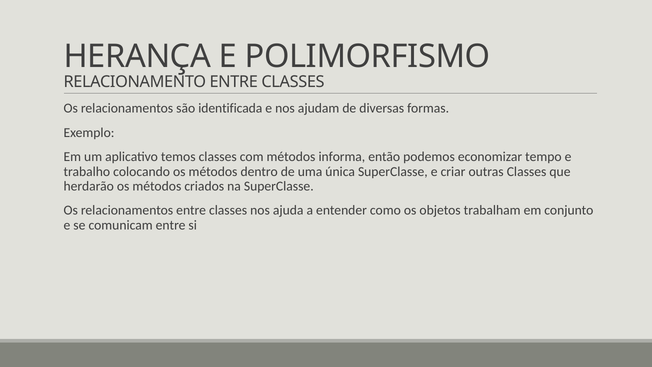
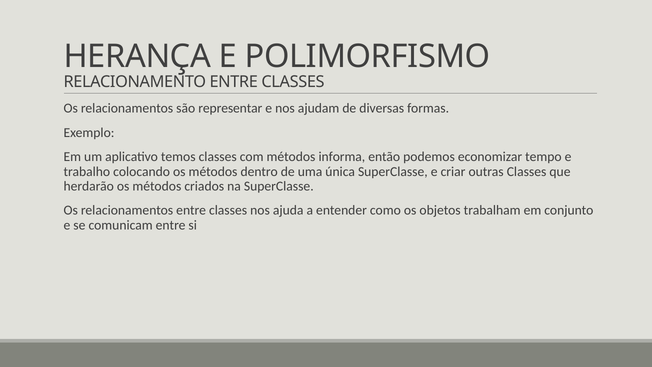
identificada: identificada -> representar
